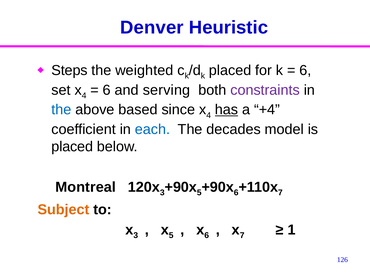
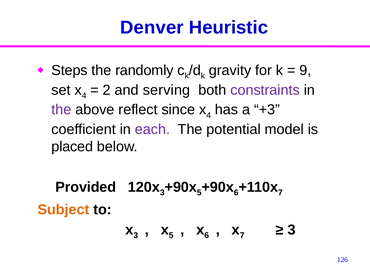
weighted: weighted -> randomly
k placed: placed -> gravity
6 at (305, 70): 6 -> 9
6 at (107, 90): 6 -> 2
the at (61, 110) colour: blue -> purple
based: based -> reflect
has underline: present -> none
+4: +4 -> +3
each colour: blue -> purple
decades: decades -> potential
Montreal: Montreal -> Provided
1 at (292, 229): 1 -> 3
